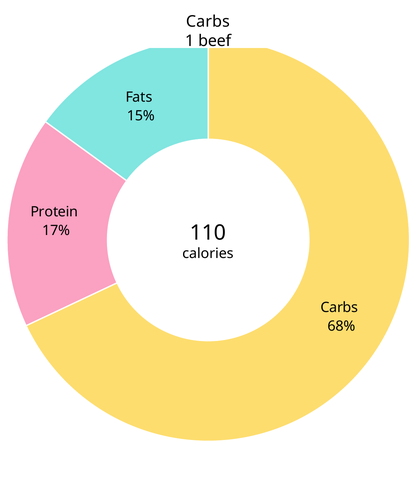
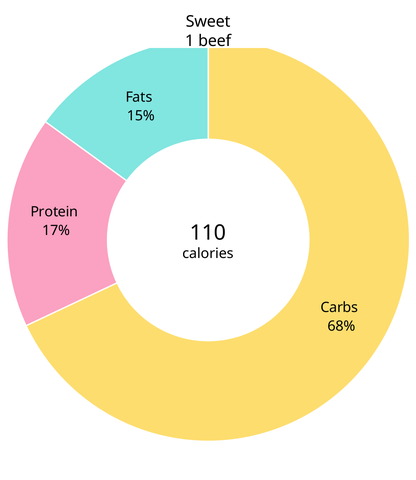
Carbs at (208, 22): Carbs -> Sweet
